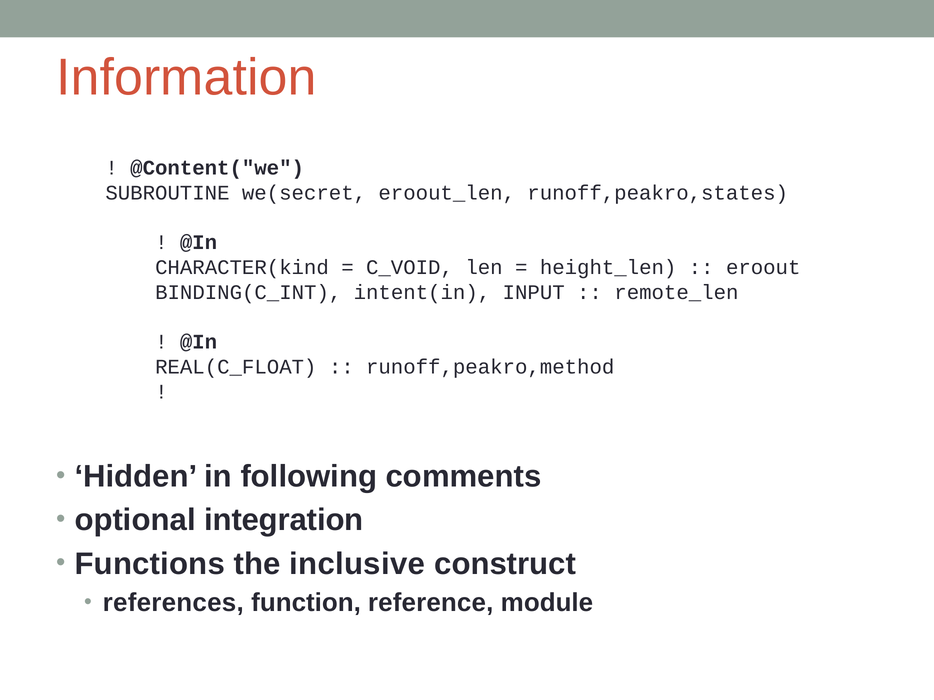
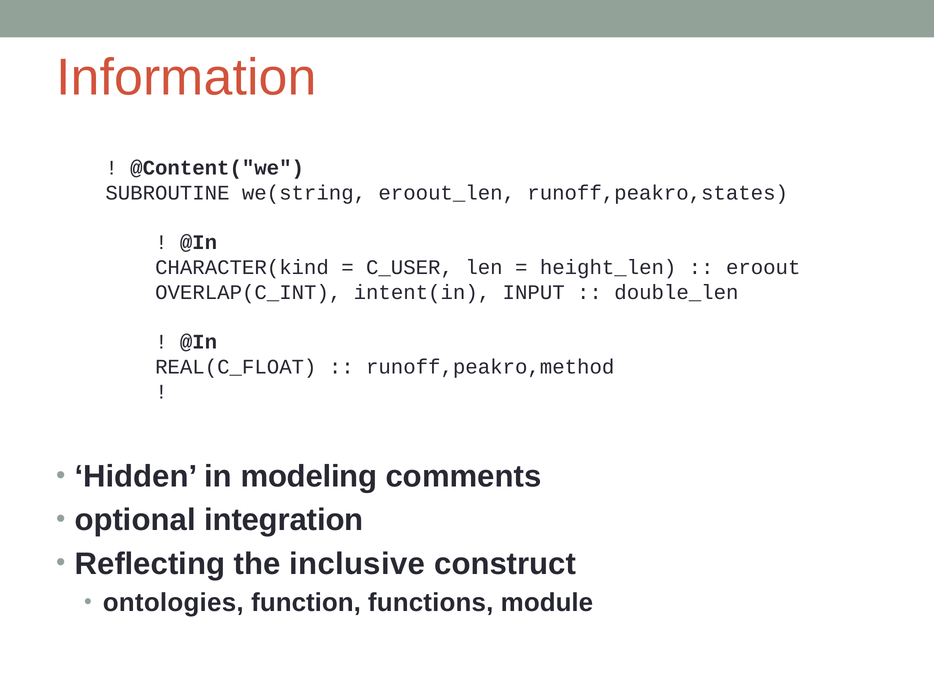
we(secret: we(secret -> we(string
C_VOID: C_VOID -> C_USER
BINDING(C_INT: BINDING(C_INT -> OVERLAP(C_INT
remote_len: remote_len -> double_len
following: following -> modeling
Functions: Functions -> Reflecting
references: references -> ontologies
reference: reference -> functions
